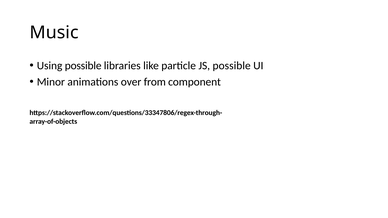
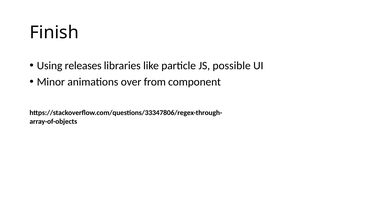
Music: Music -> Finish
Using possible: possible -> releases
